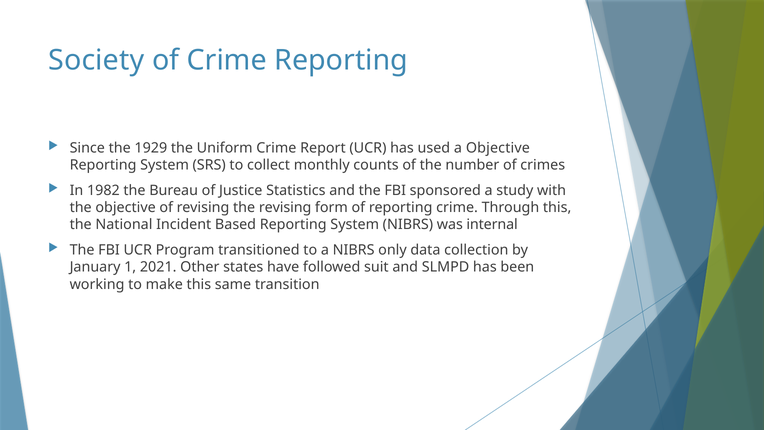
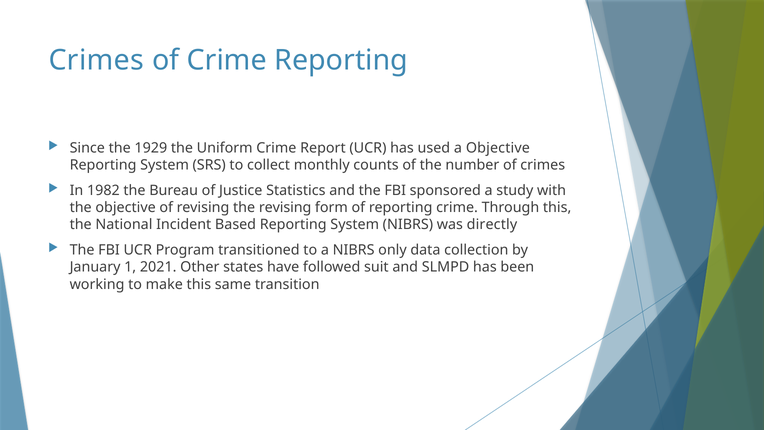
Society at (96, 60): Society -> Crimes
internal: internal -> directly
